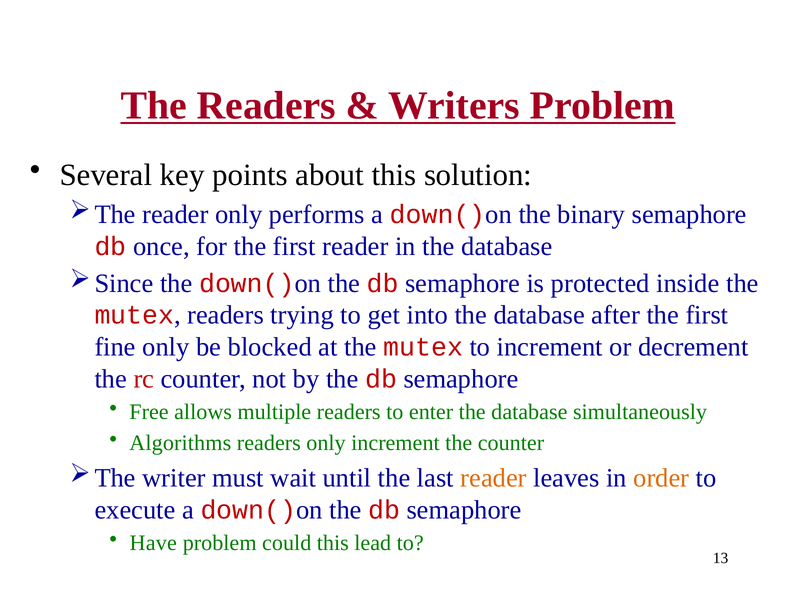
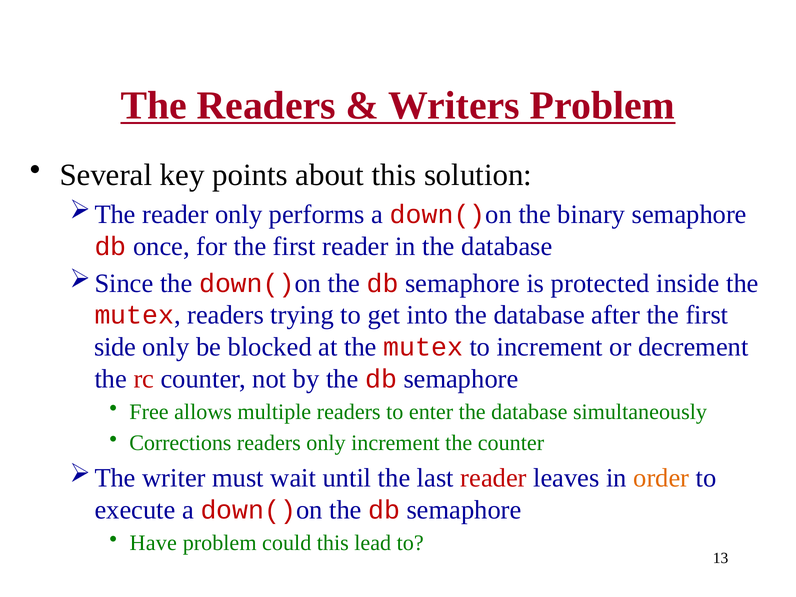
fine: fine -> side
Algorithms: Algorithms -> Corrections
reader at (494, 478) colour: orange -> red
